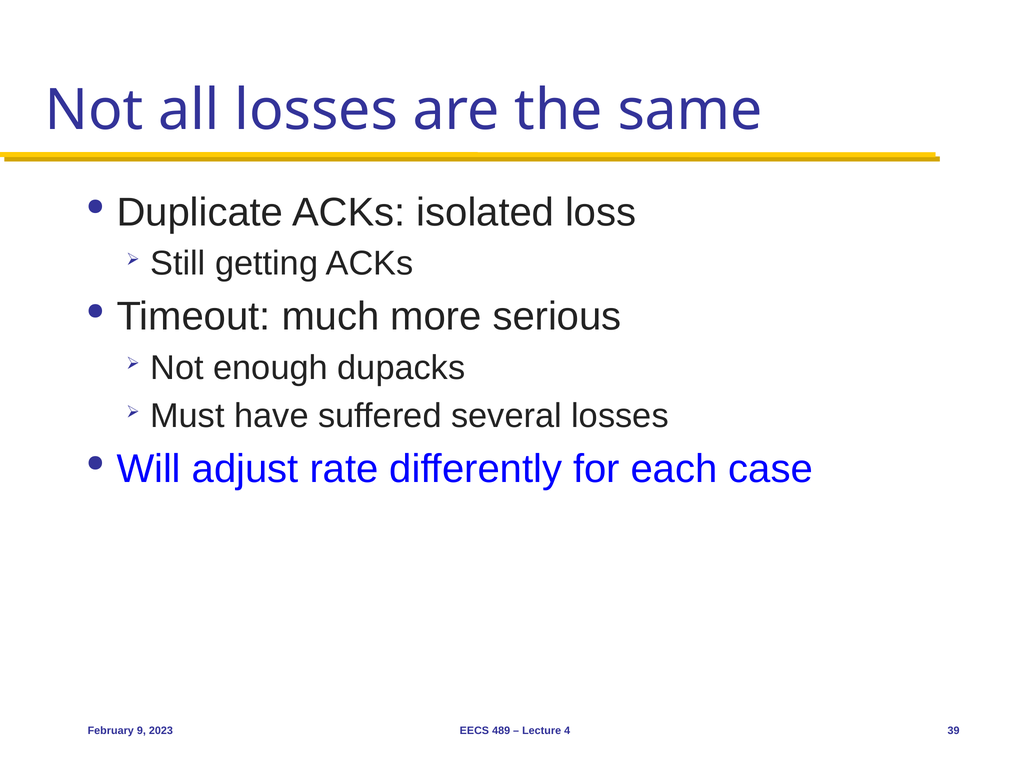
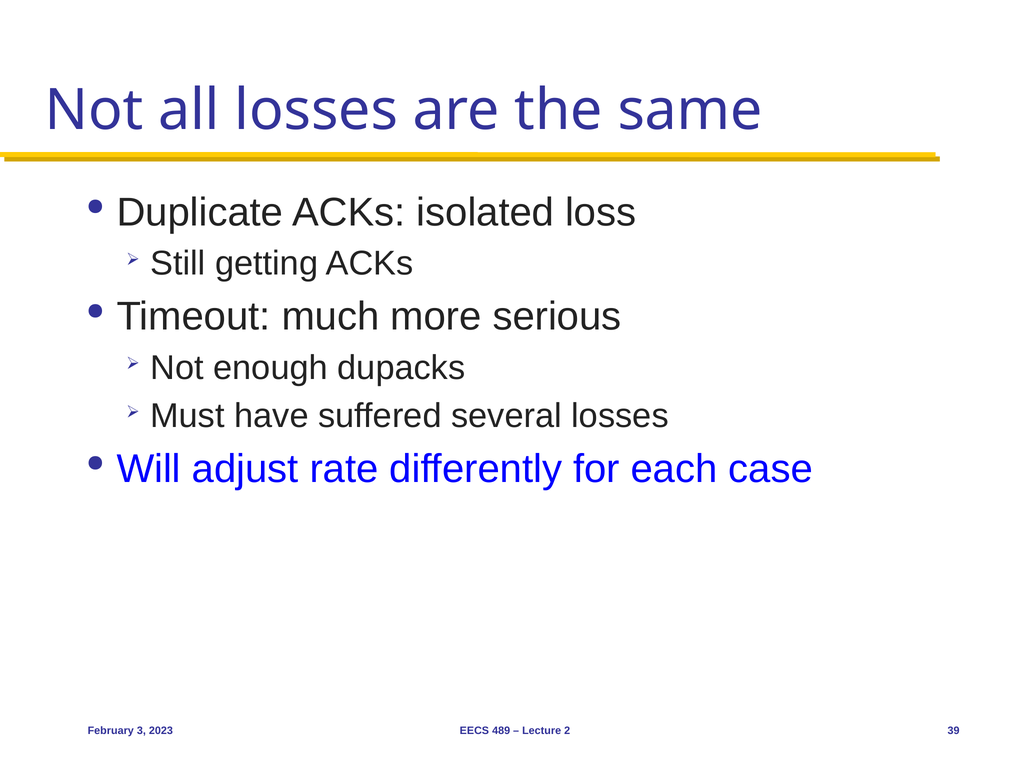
9: 9 -> 3
4: 4 -> 2
